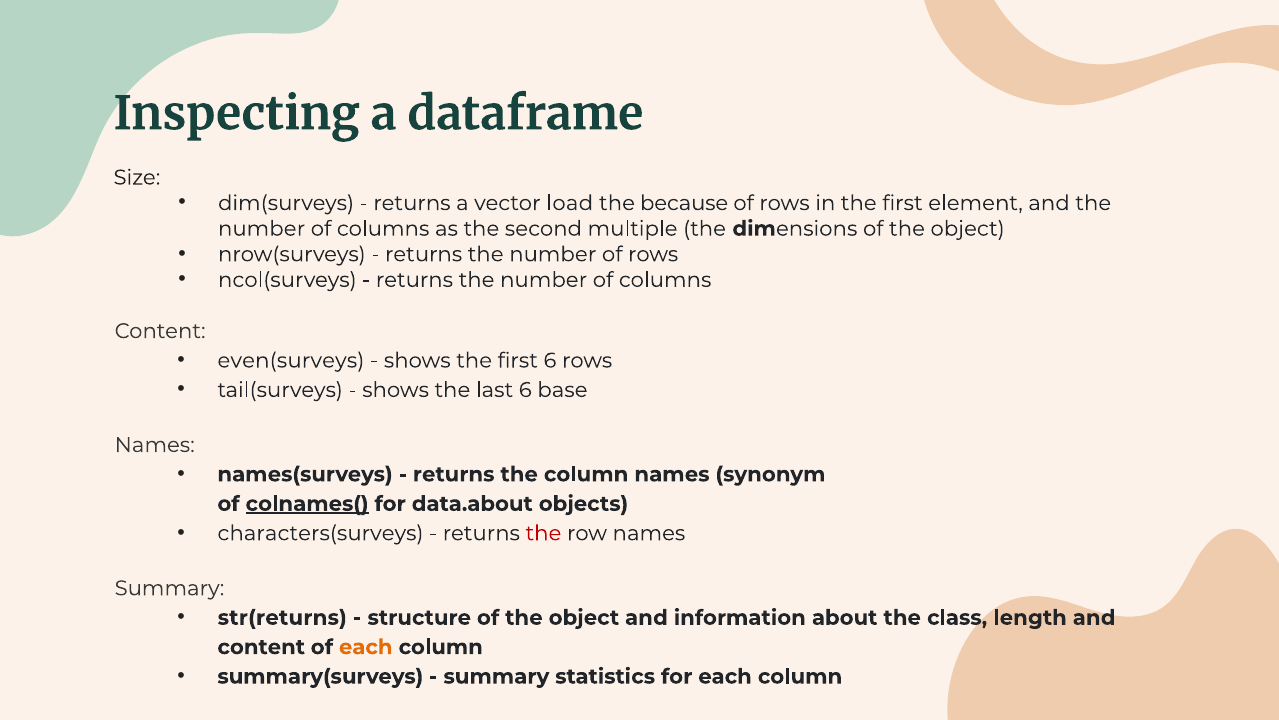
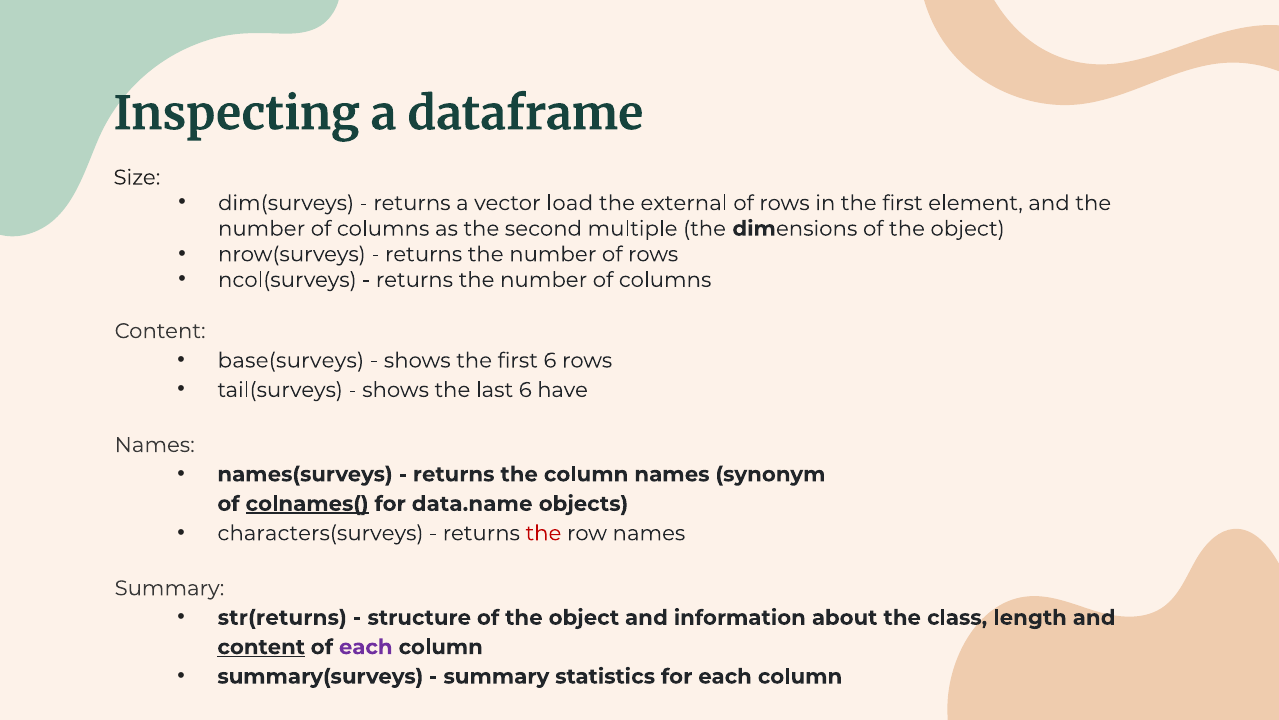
because: because -> external
even(surveys: even(surveys -> base(surveys
base: base -> have
data.about: data.about -> data.name
content at (261, 647) underline: none -> present
each at (366, 647) colour: orange -> purple
